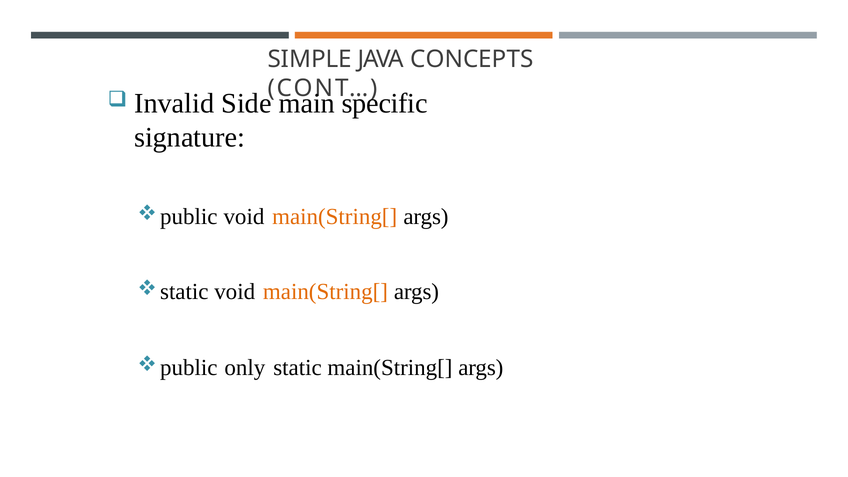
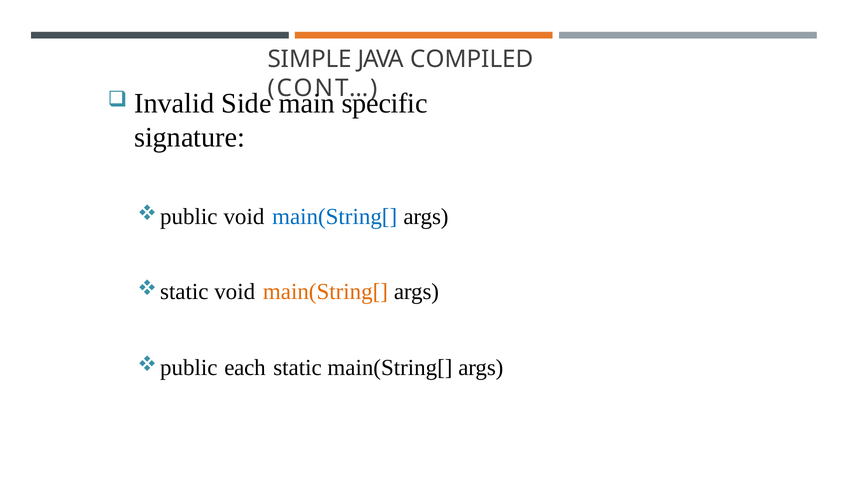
CONCEPTS: CONCEPTS -> COMPILED
main(String[ at (335, 217) colour: orange -> blue
only: only -> each
